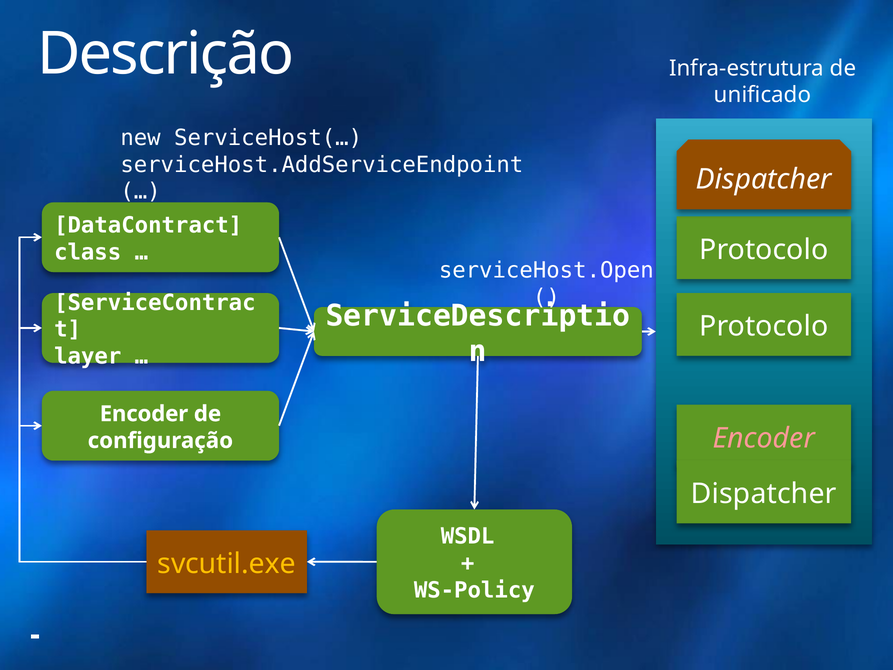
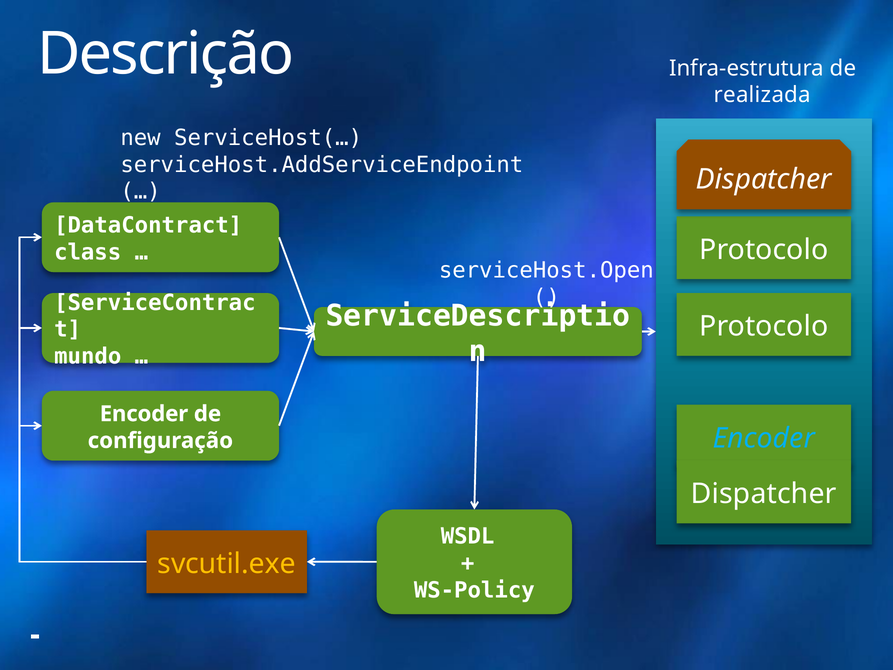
unificado: unificado -> realizada
layer: layer -> mundo
Encoder at (764, 438) colour: pink -> light blue
